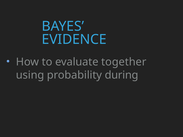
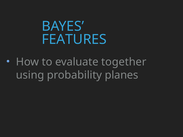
EVIDENCE: EVIDENCE -> FEATURES
during: during -> planes
